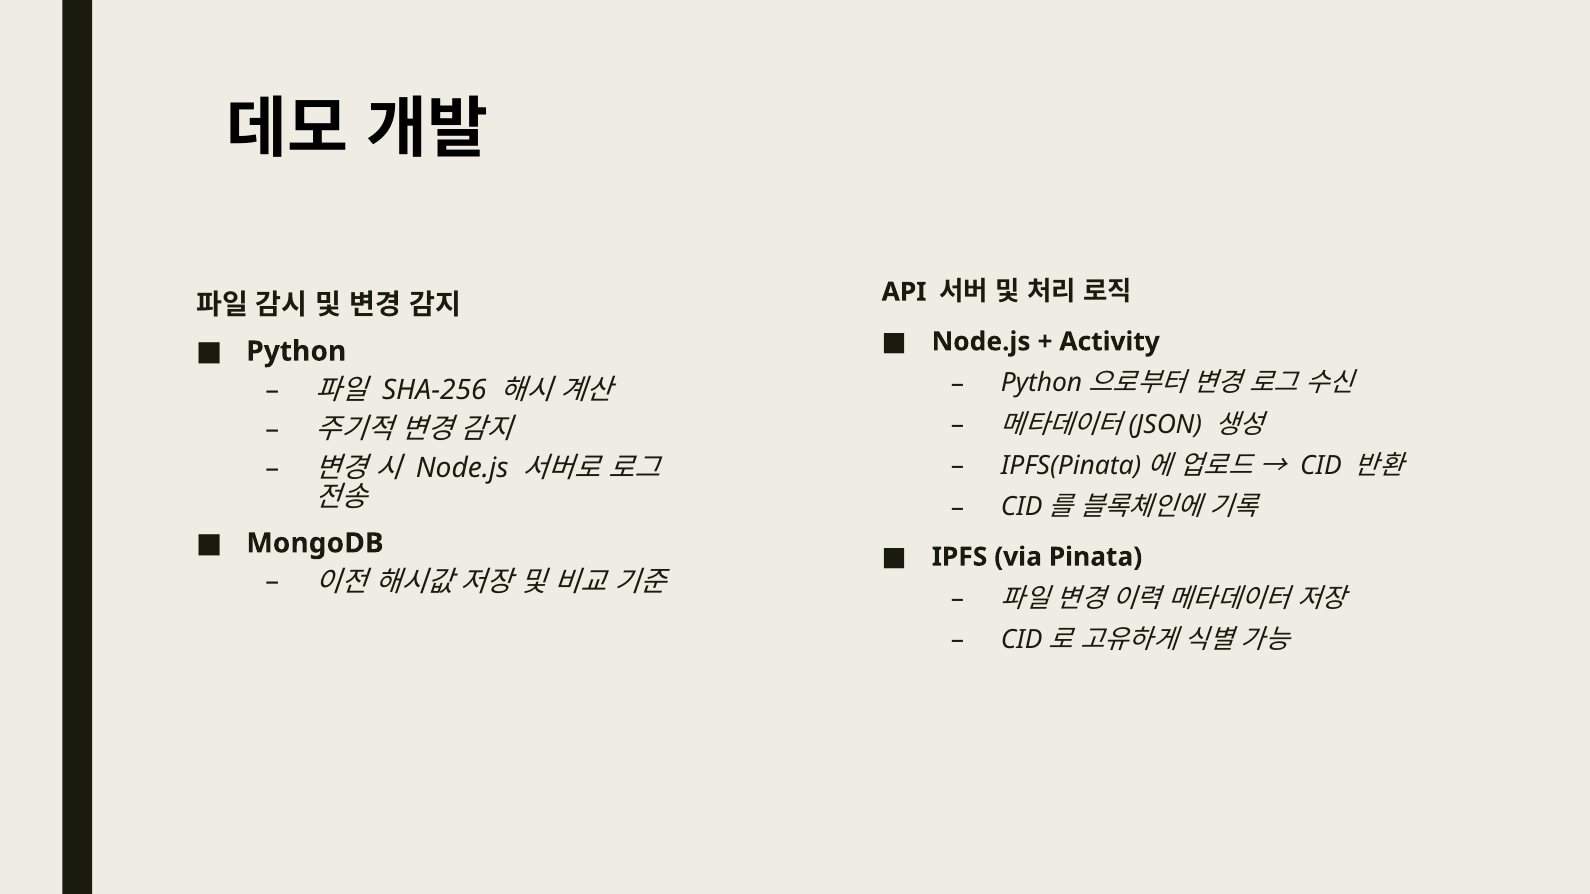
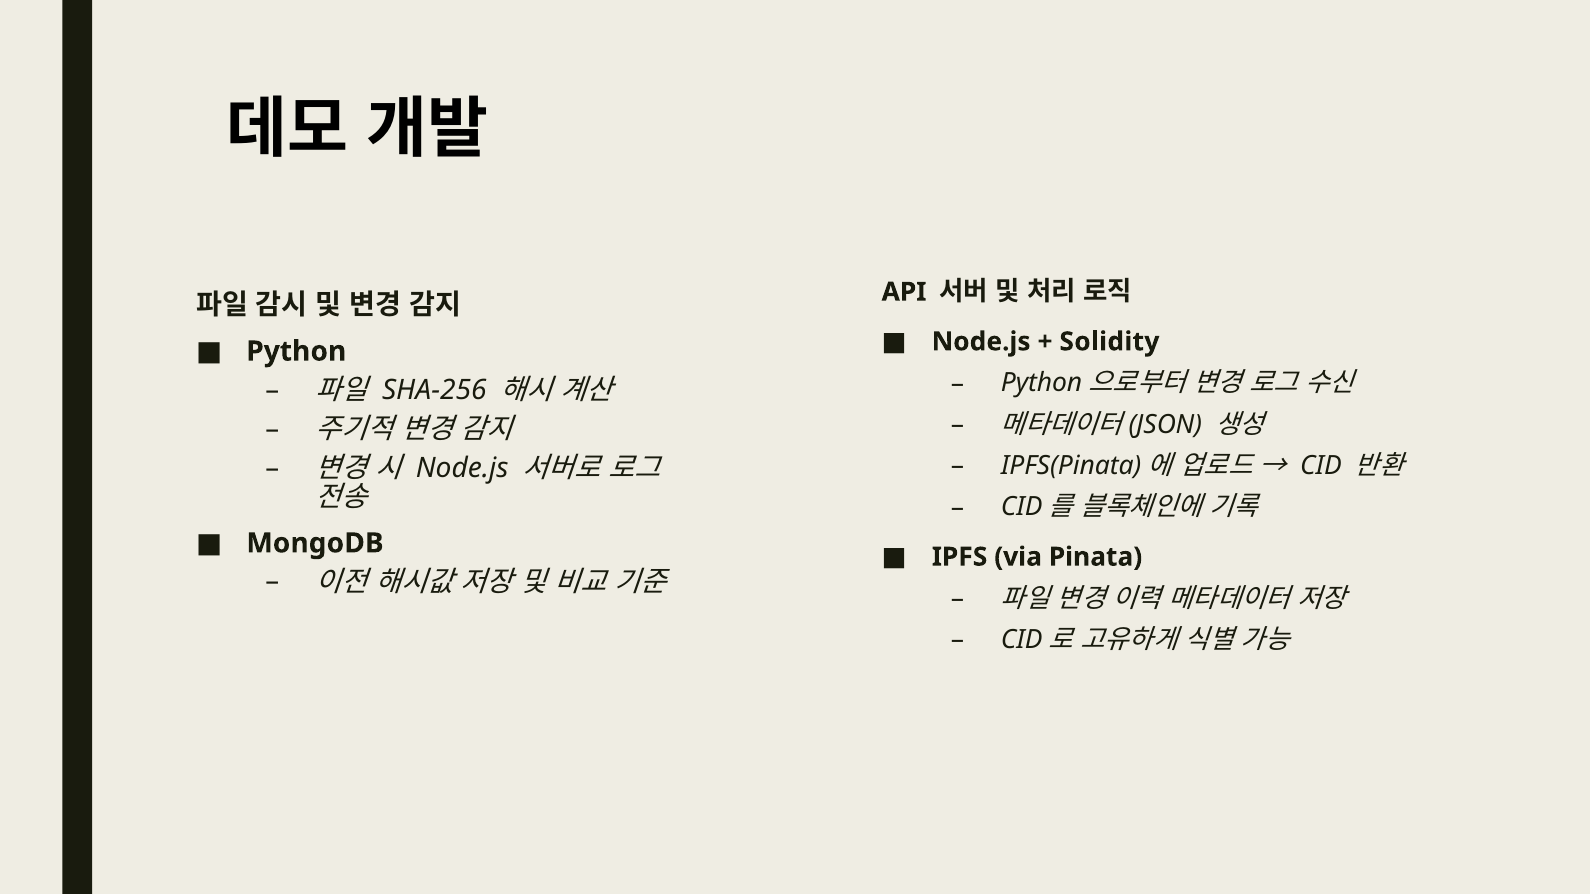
Activity: Activity -> Solidity
